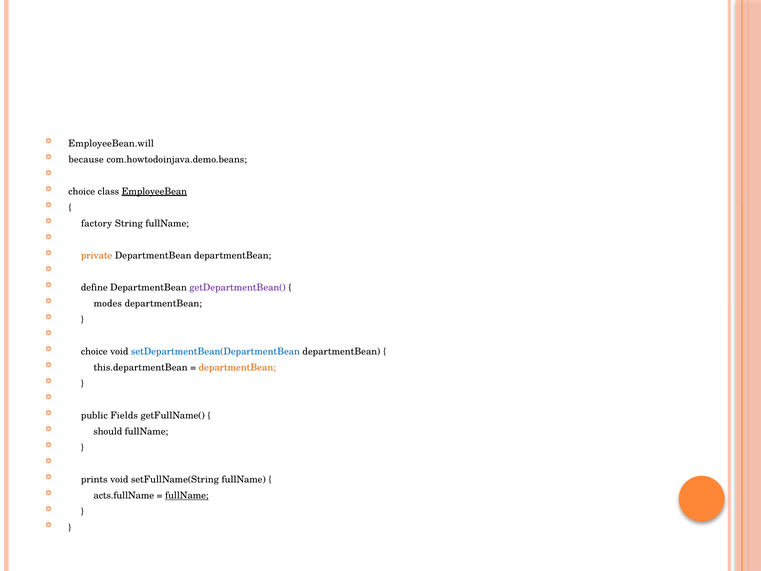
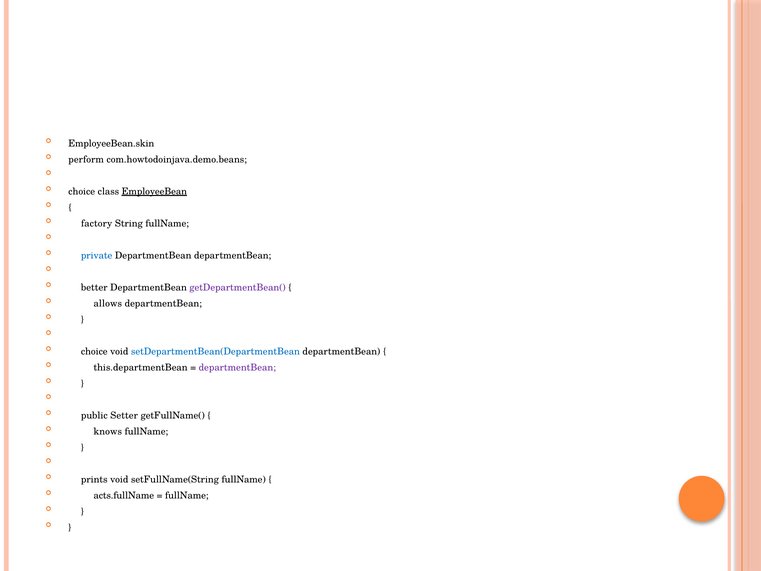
EmployeeBean.will: EmployeeBean.will -> EmployeeBean.skin
because: because -> perform
private colour: orange -> blue
define: define -> better
modes: modes -> allows
departmentBean at (237, 367) colour: orange -> purple
Fields: Fields -> Setter
should: should -> knows
fullName at (187, 495) underline: present -> none
